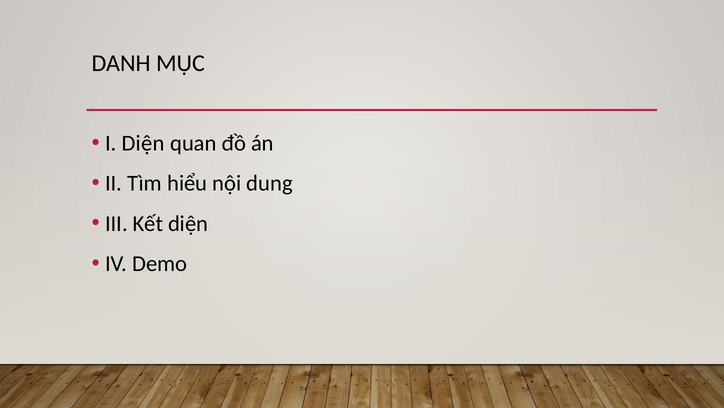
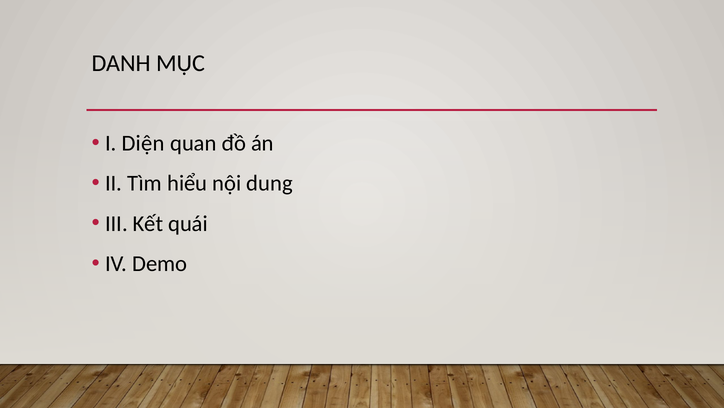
Kết diện: diện -> quái
